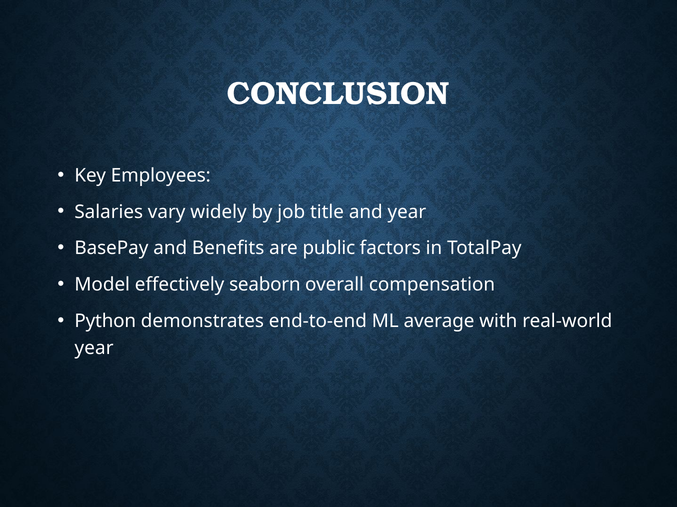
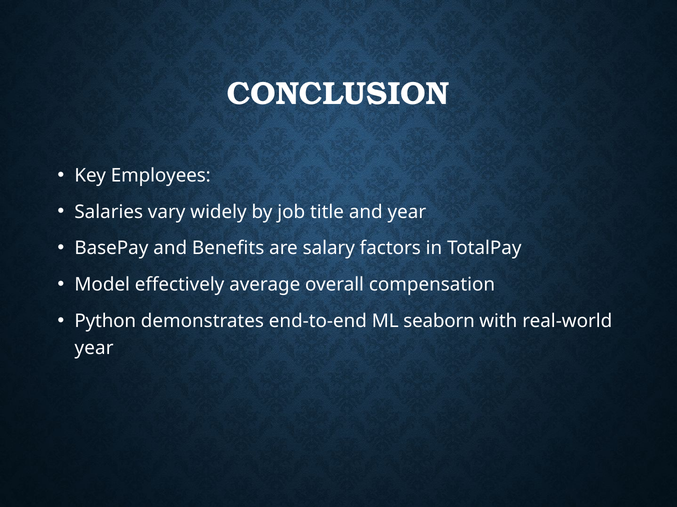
public: public -> salary
seaborn: seaborn -> average
average: average -> seaborn
